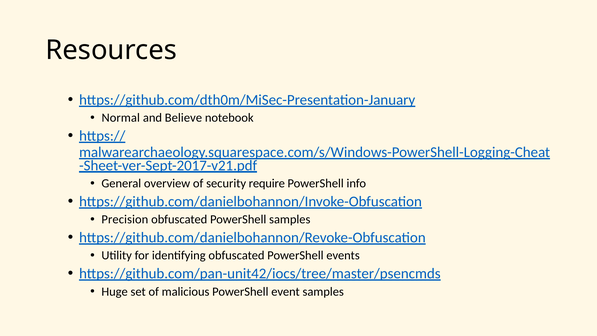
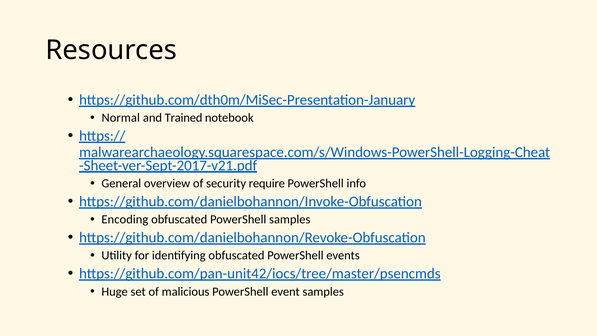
Believe: Believe -> Trained
Precision: Precision -> Encoding
